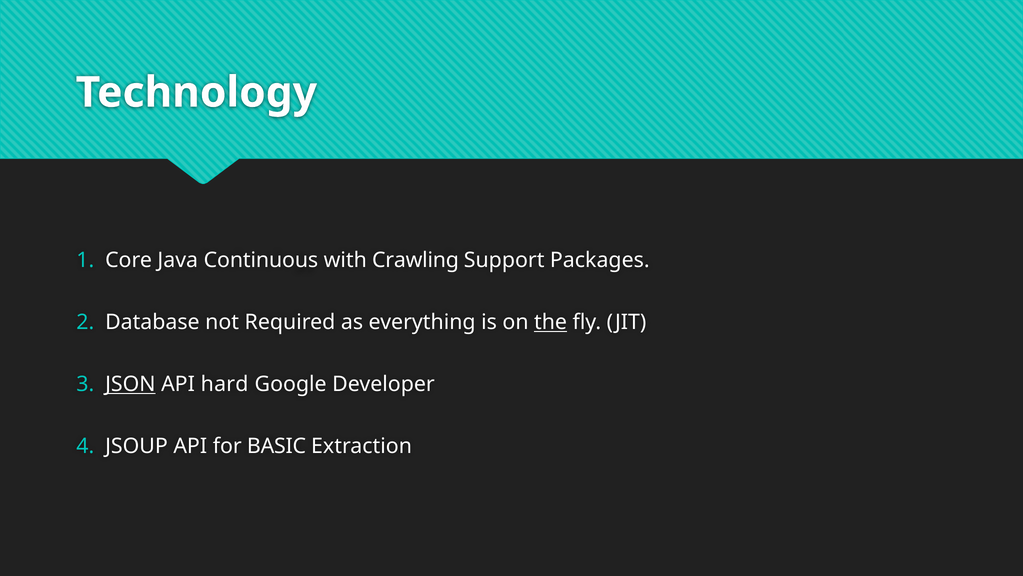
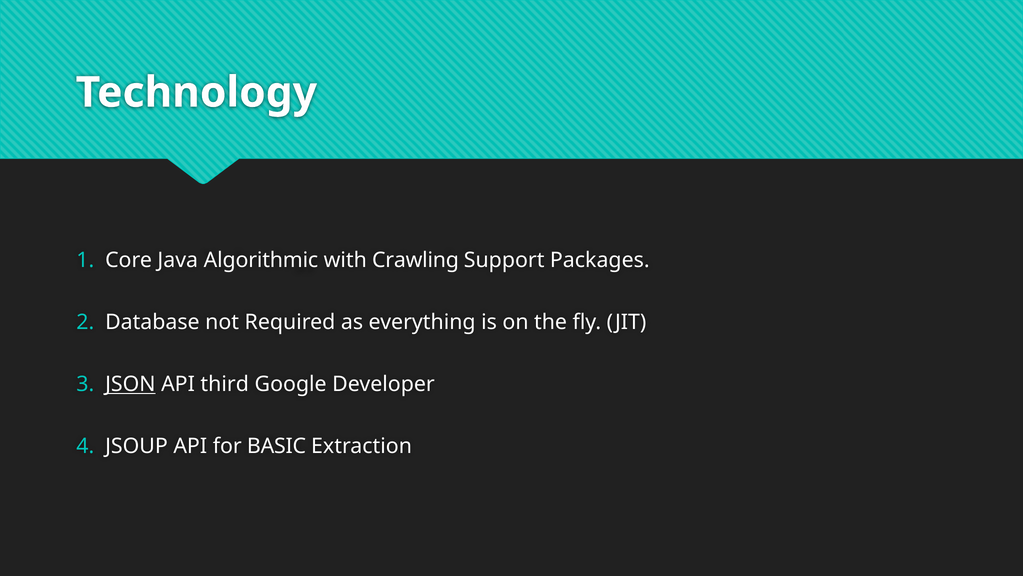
Continuous: Continuous -> Algorithmic
the underline: present -> none
hard: hard -> third
